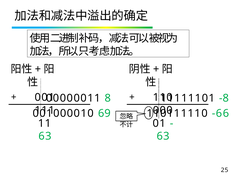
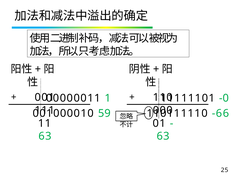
8: 8 -> 1
-8: -8 -> -0
69: 69 -> 59
